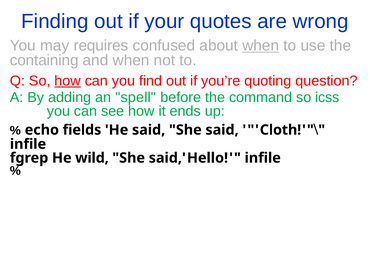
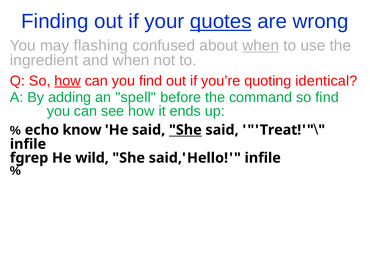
quotes underline: none -> present
requires: requires -> flashing
containing: containing -> ingredient
question: question -> identical
so icss: icss -> find
fields: fields -> know
She at (185, 130) underline: none -> present
Cloth: Cloth -> Treat
